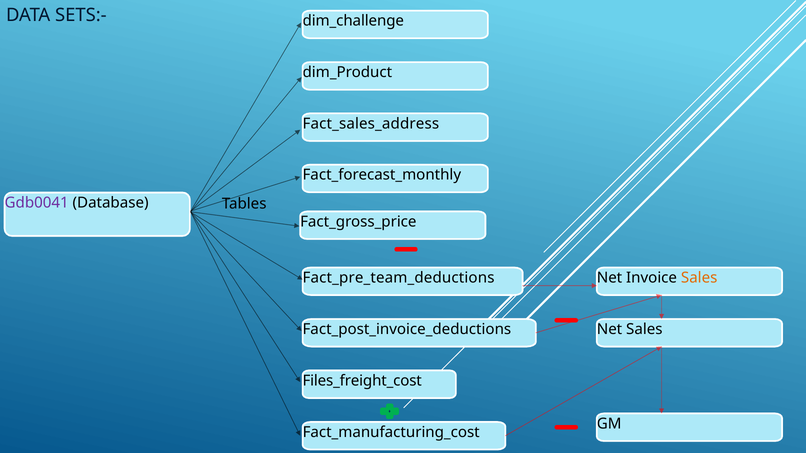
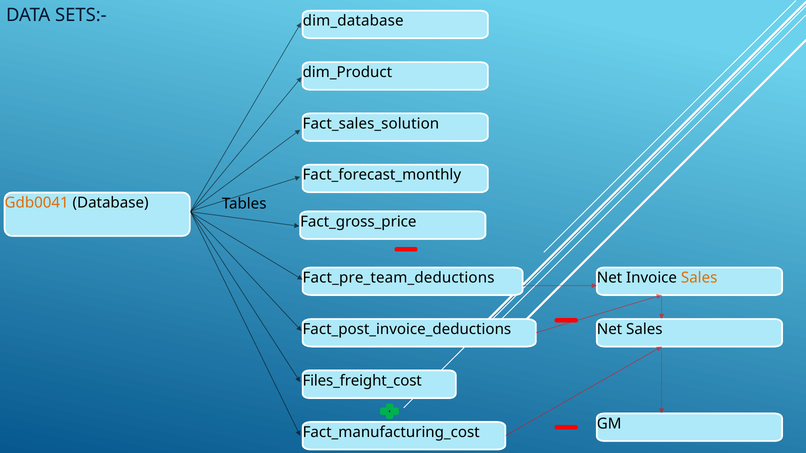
dim_challenge: dim_challenge -> dim_database
Fact_sales_address: Fact_sales_address -> Fact_sales_solution
Gdb0041 colour: purple -> orange
